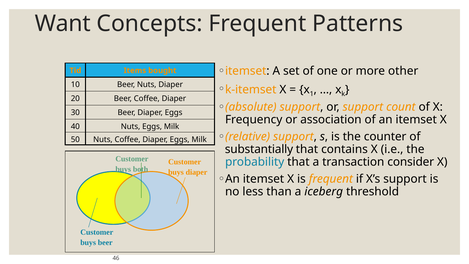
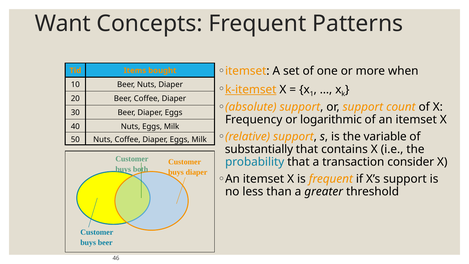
other: other -> when
k-itemset underline: none -> present
association: association -> logarithmic
counter: counter -> variable
iceberg: iceberg -> greater
